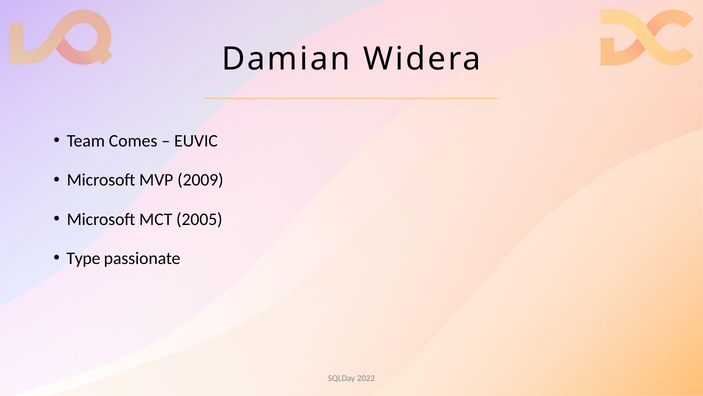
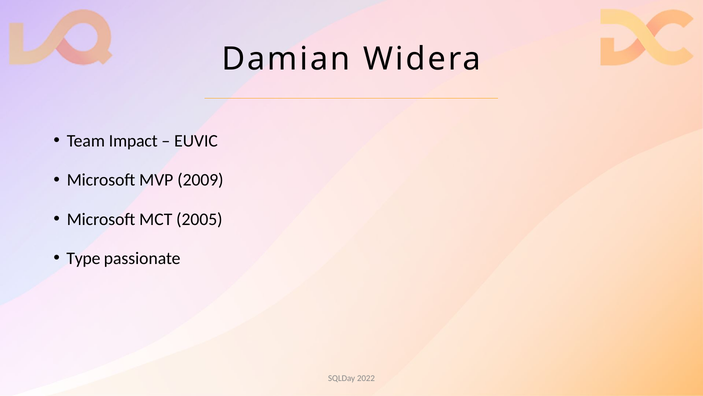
Comes: Comes -> Impact
